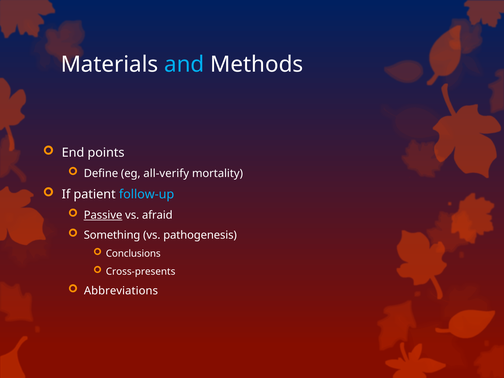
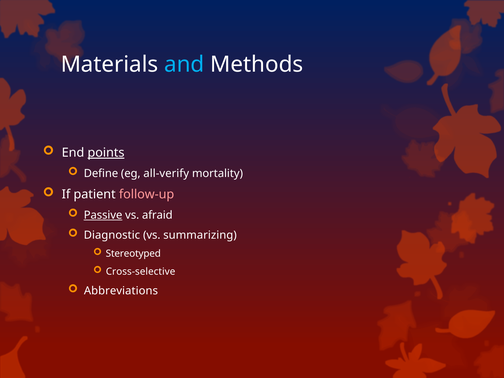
points underline: none -> present
follow-up colour: light blue -> pink
Something: Something -> Diagnostic
pathogenesis: pathogenesis -> summarizing
Conclusions: Conclusions -> Stereotyped
Cross-presents: Cross-presents -> Cross-selective
